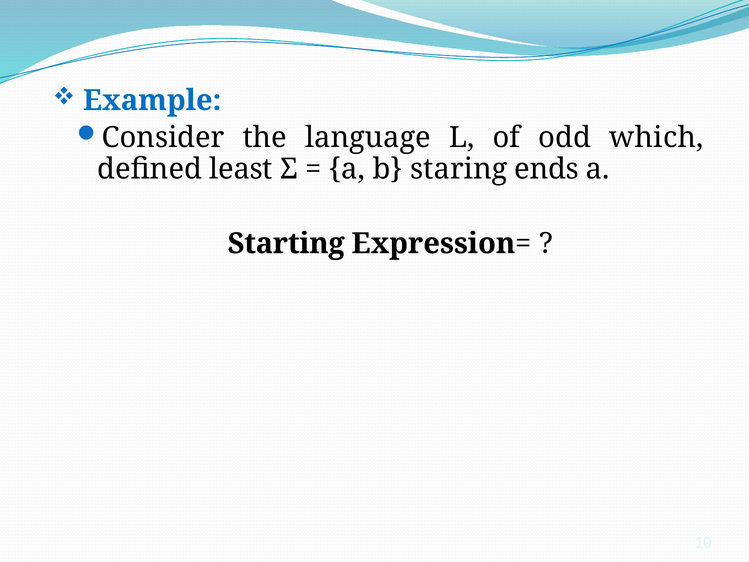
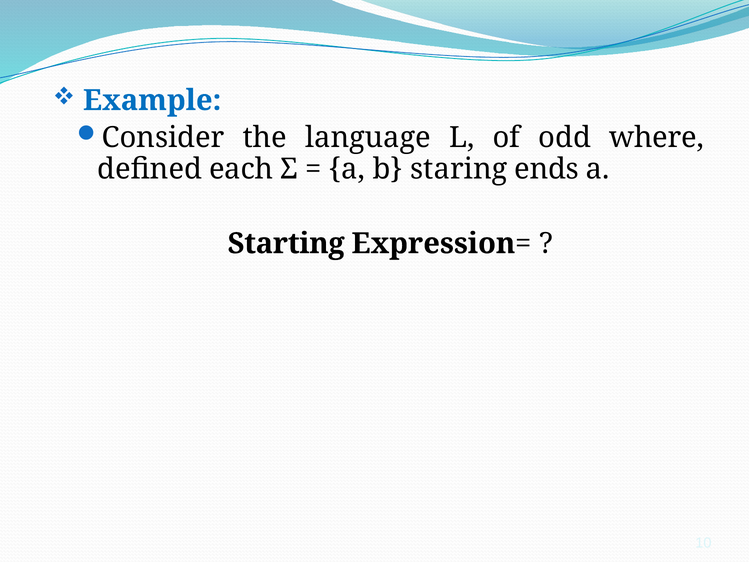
which: which -> where
least: least -> each
